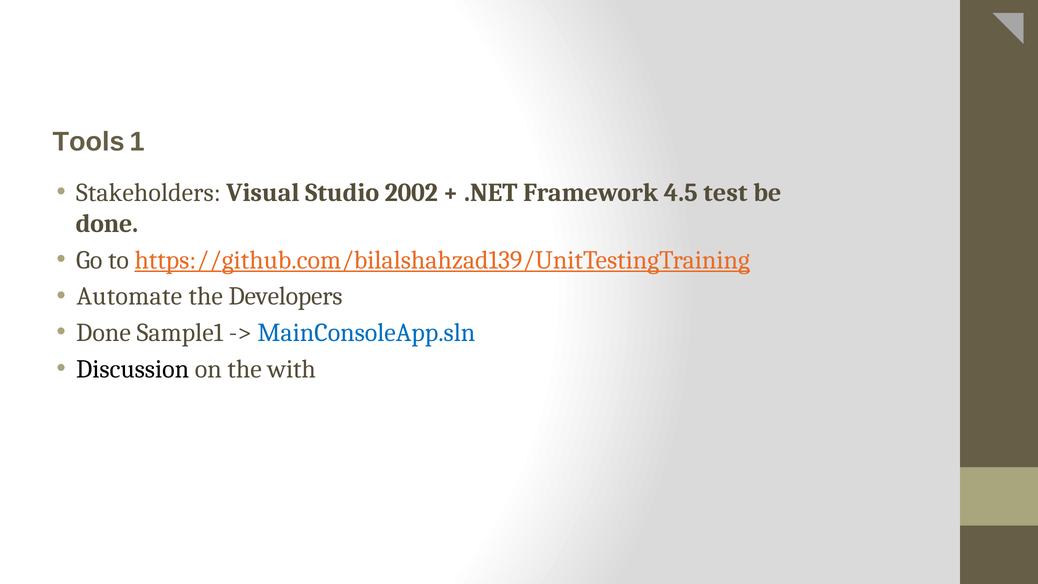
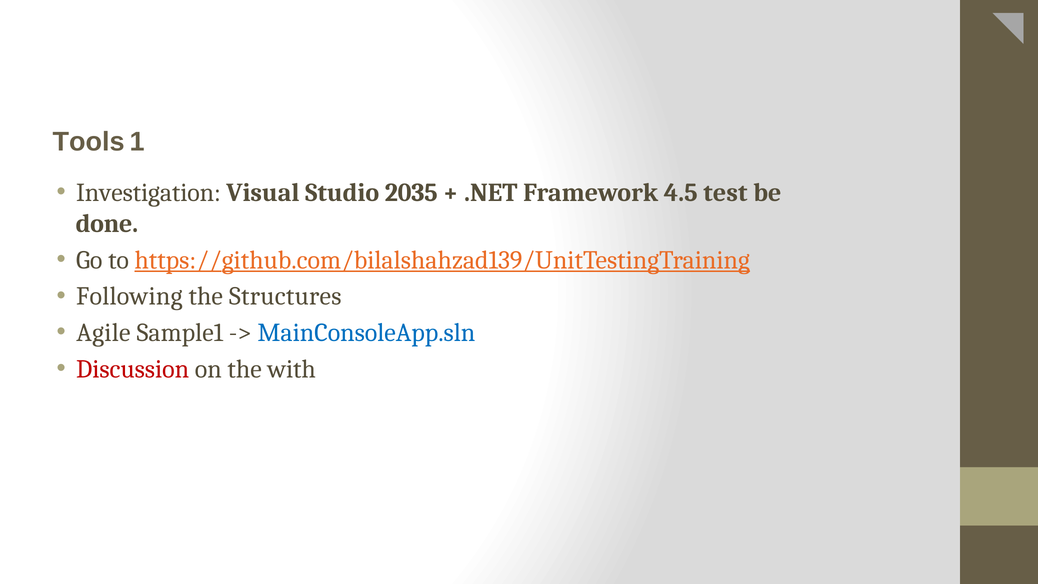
Stakeholders: Stakeholders -> Investigation
2002: 2002 -> 2035
Automate: Automate -> Following
Developers: Developers -> Structures
Done at (104, 333): Done -> Agile
Discussion colour: black -> red
